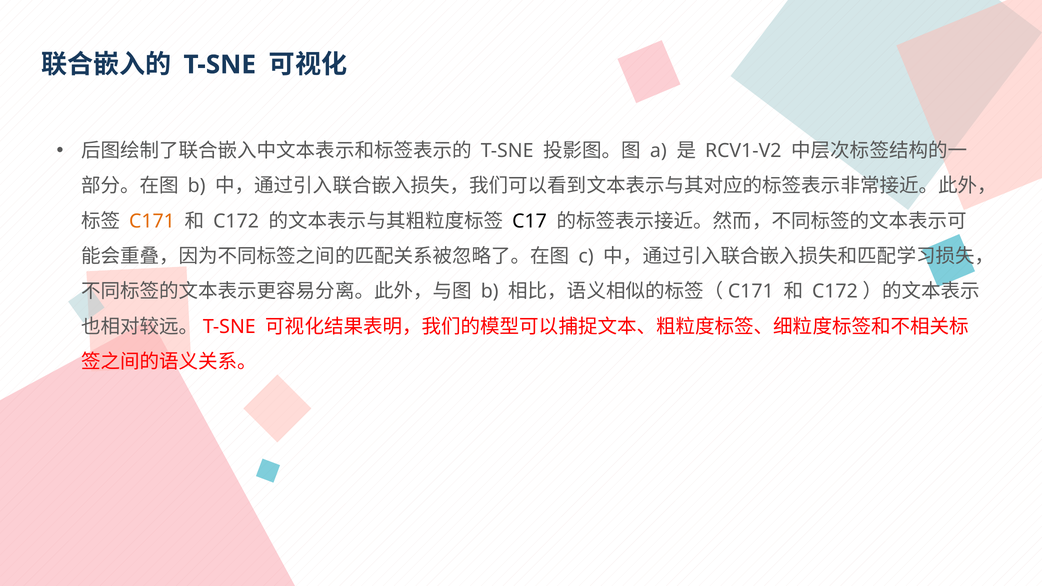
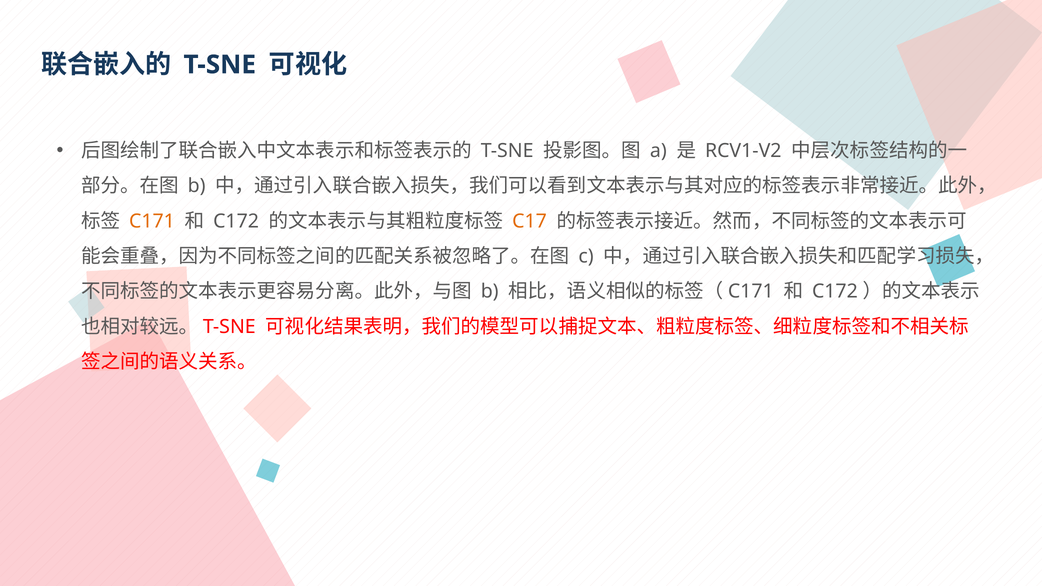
C17 colour: black -> orange
